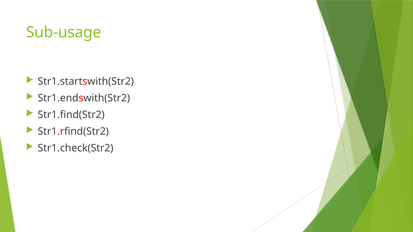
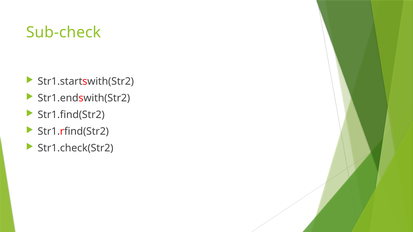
Sub-usage: Sub-usage -> Sub-check
